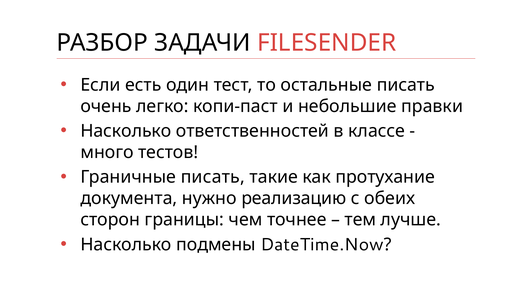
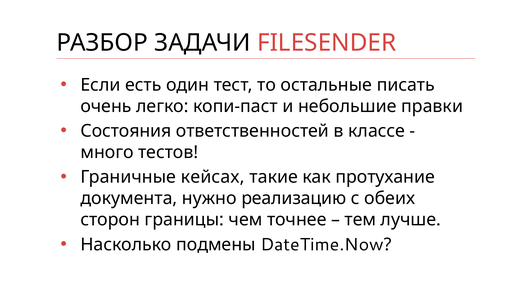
Насколько at (126, 131): Насколько -> Состояния
Граничные писать: писать -> кейсах
